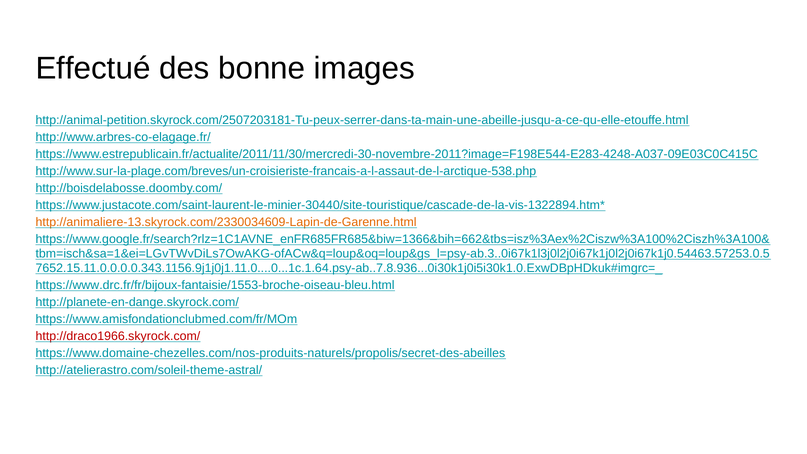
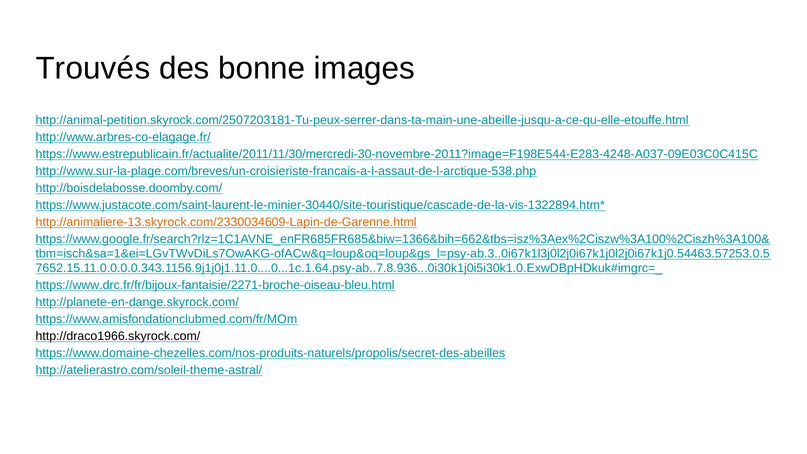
Effectué: Effectué -> Trouvés
https://www.drc.fr/fr/bijoux-fantaisie/1553-broche-oiseau-bleu.html: https://www.drc.fr/fr/bijoux-fantaisie/1553-broche-oiseau-bleu.html -> https://www.drc.fr/fr/bijoux-fantaisie/2271-broche-oiseau-bleu.html
http://draco1966.skyrock.com/ colour: red -> black
